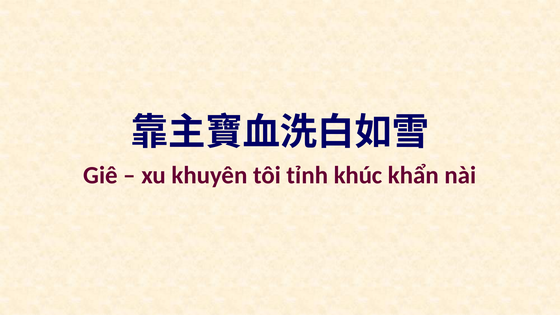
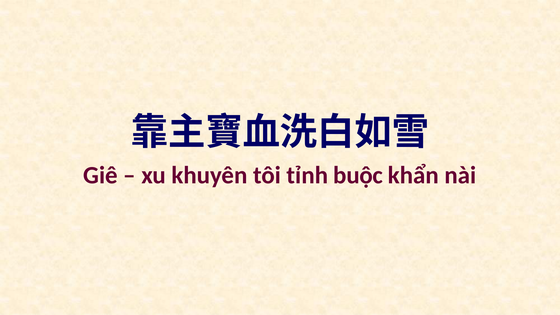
khúc: khúc -> buộc
